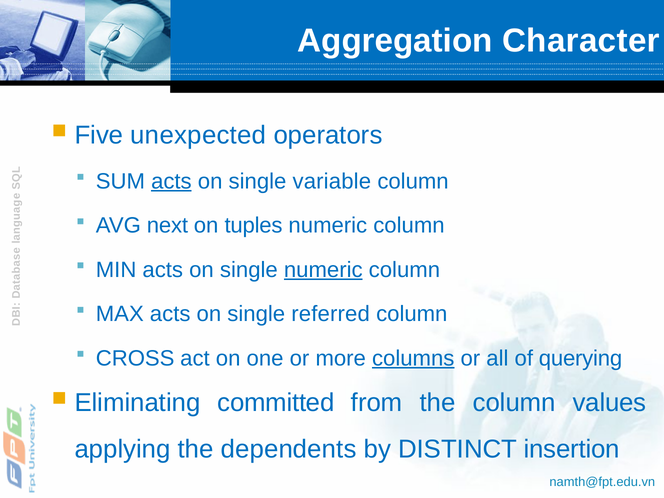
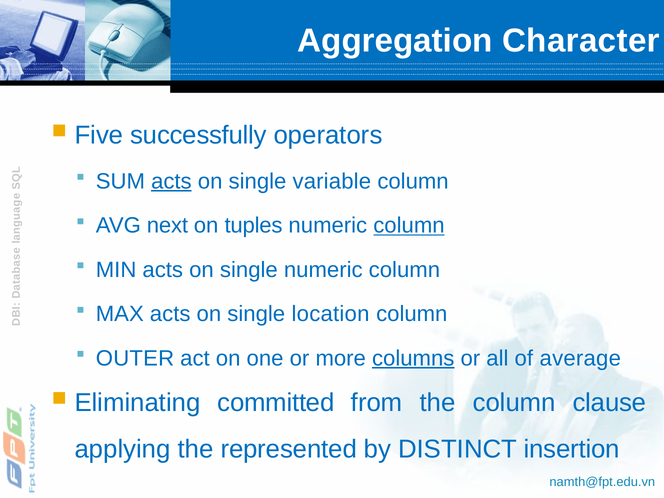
unexpected: unexpected -> successfully
column at (409, 226) underline: none -> present
numeric at (323, 270) underline: present -> none
referred: referred -> location
CROSS: CROSS -> OUTER
querying: querying -> average
values: values -> clause
dependents: dependents -> represented
